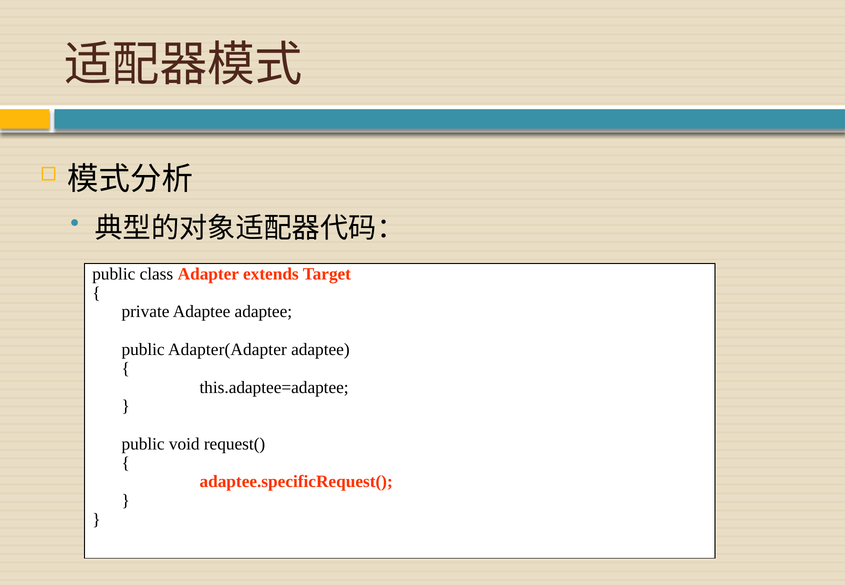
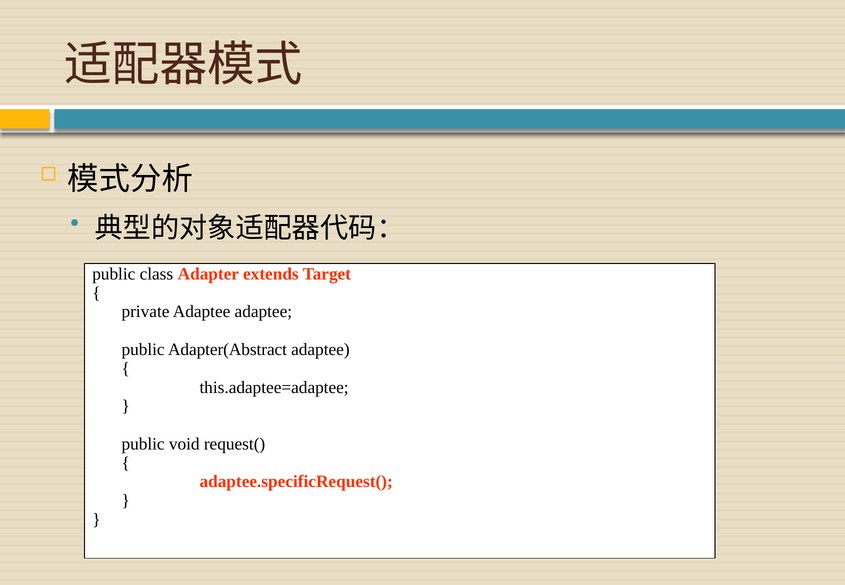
Adapter(Adapter: Adapter(Adapter -> Adapter(Abstract
